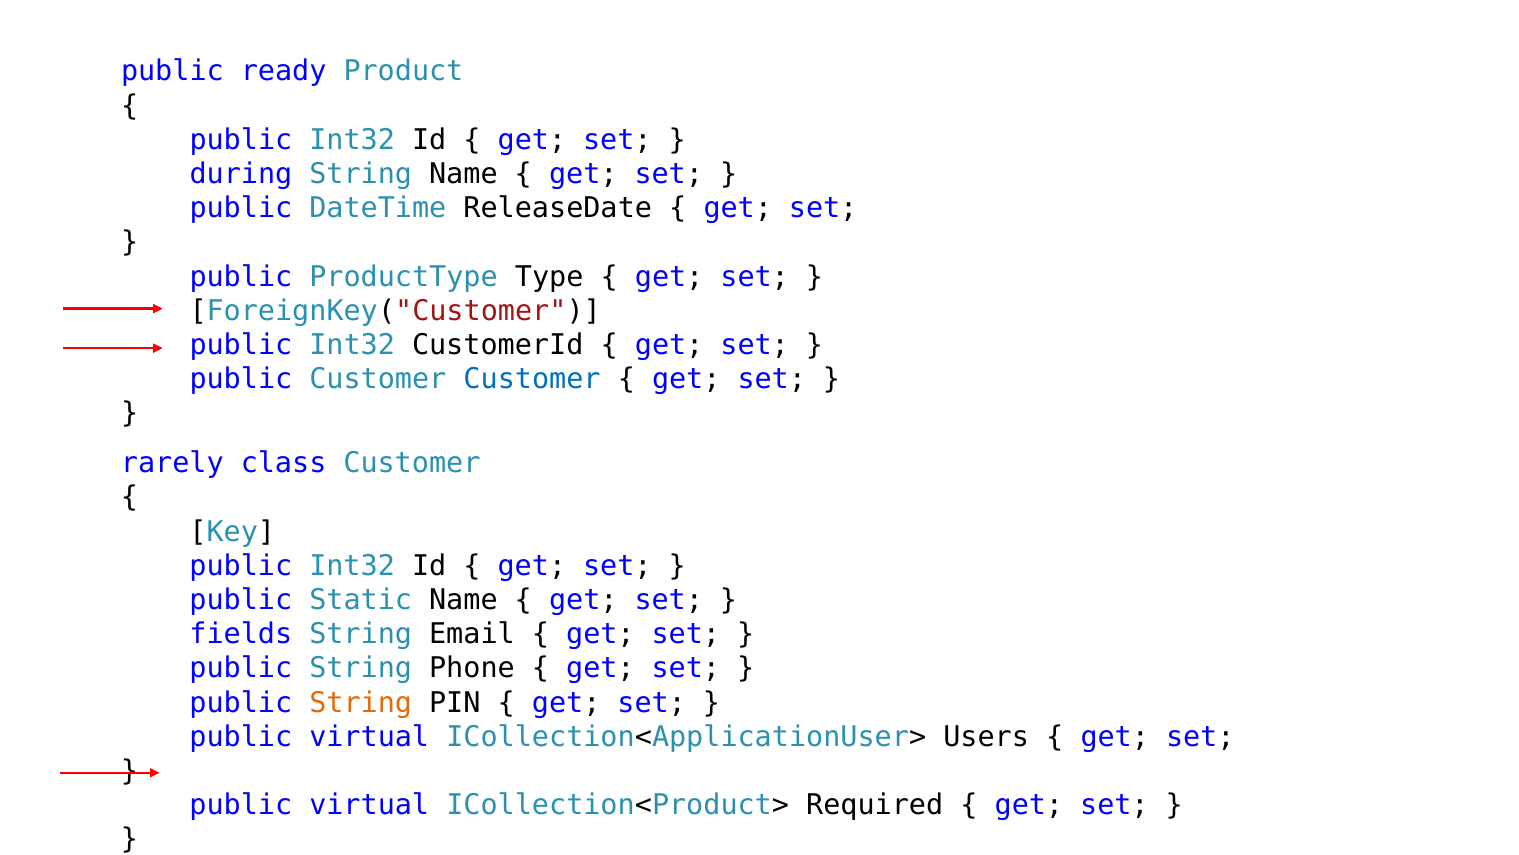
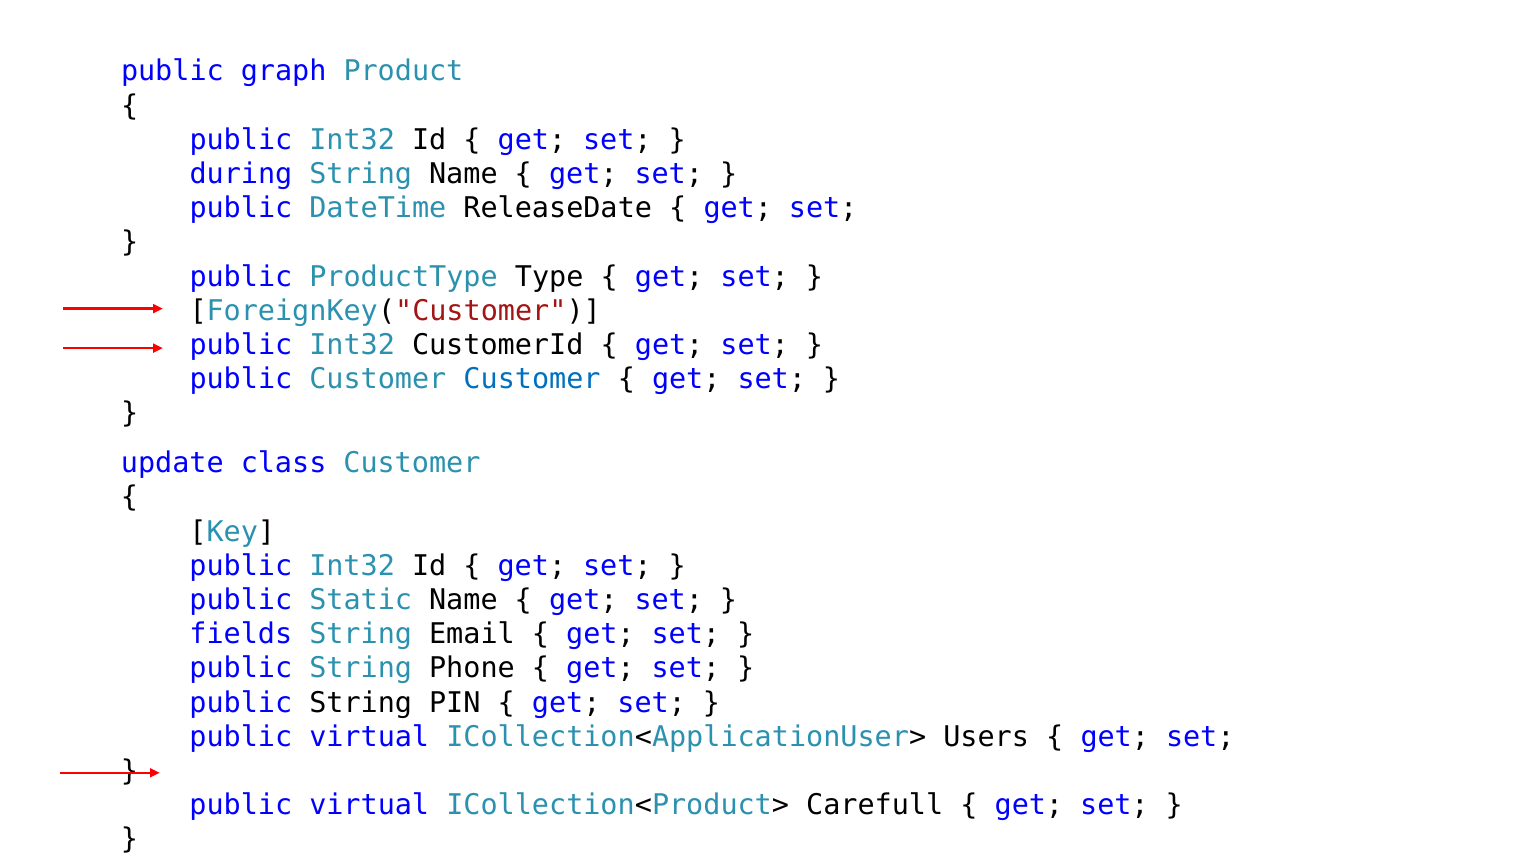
ready: ready -> graph
rarely: rarely -> update
String at (361, 702) colour: orange -> black
Required: Required -> Carefull
